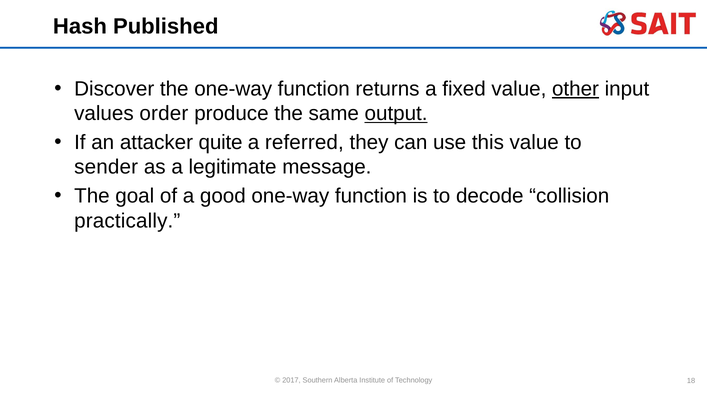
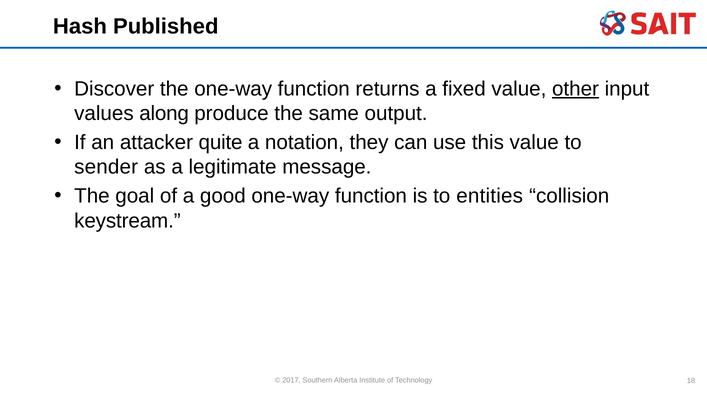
order: order -> along
output underline: present -> none
referred: referred -> notation
decode: decode -> entities
practically: practically -> keystream
